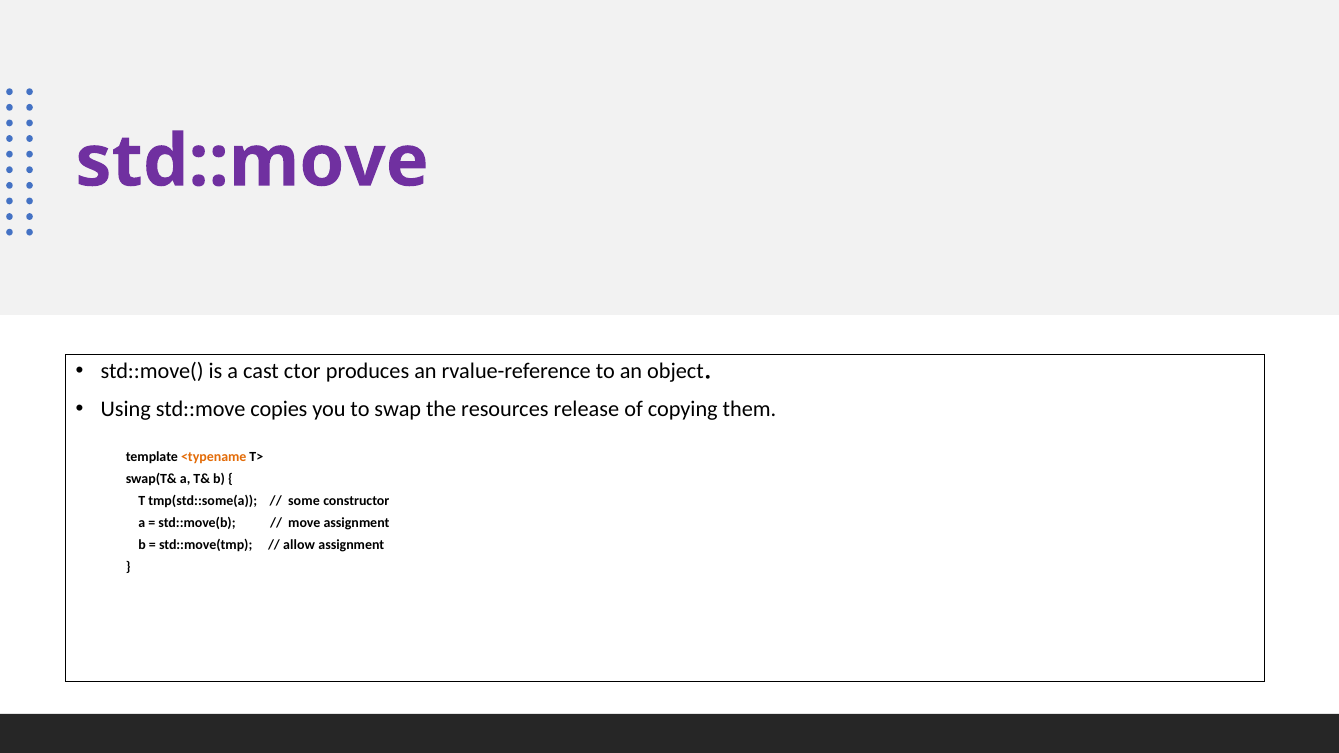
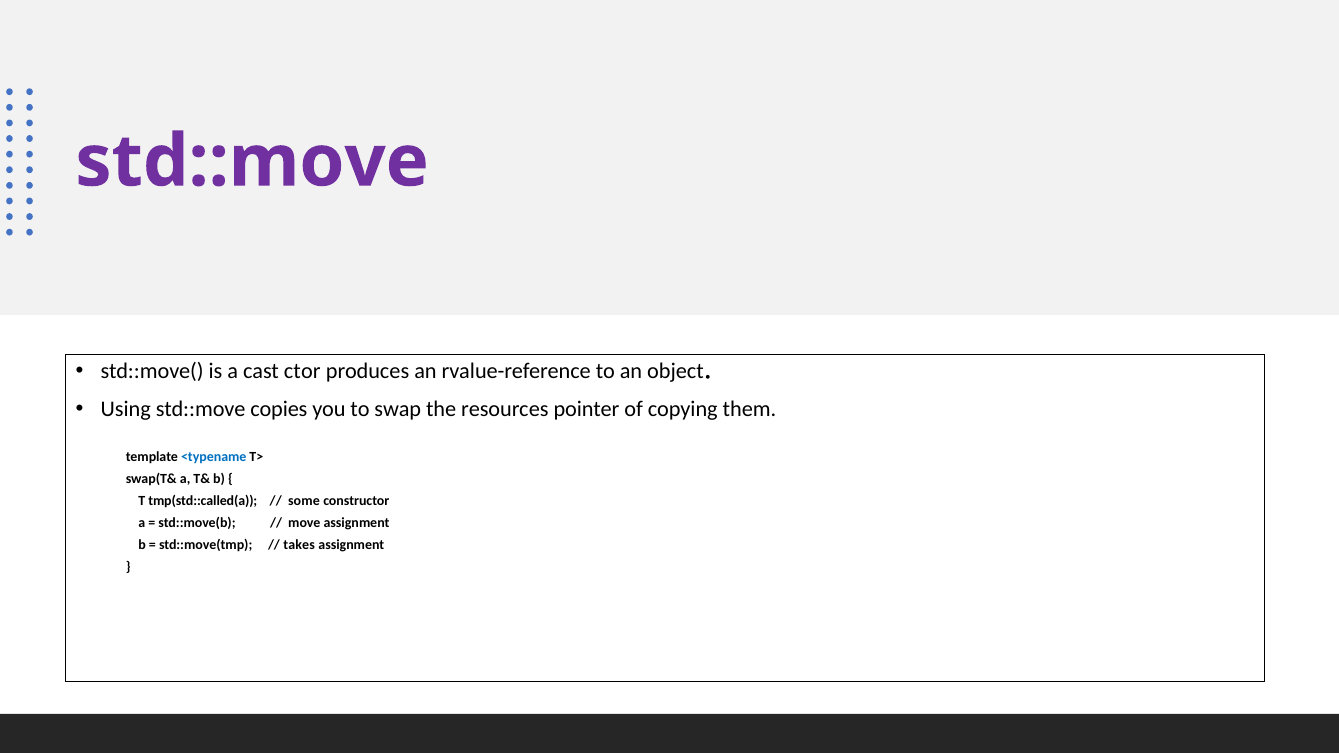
release: release -> pointer
<typename colour: orange -> blue
tmp(std::some(a: tmp(std::some(a -> tmp(std::called(a
allow: allow -> takes
